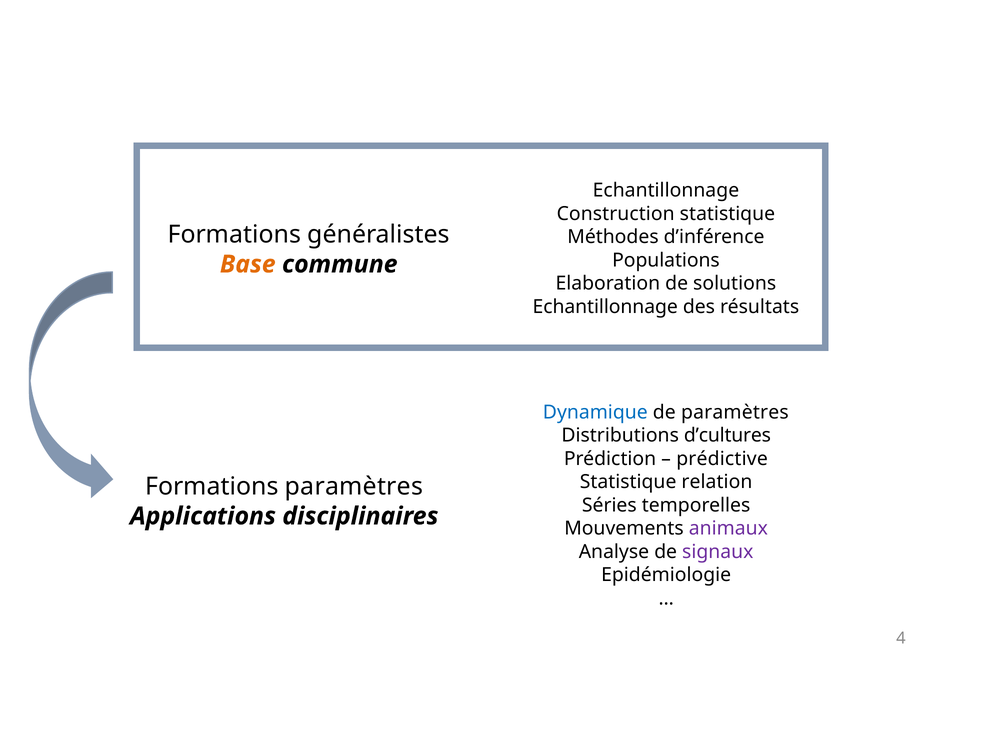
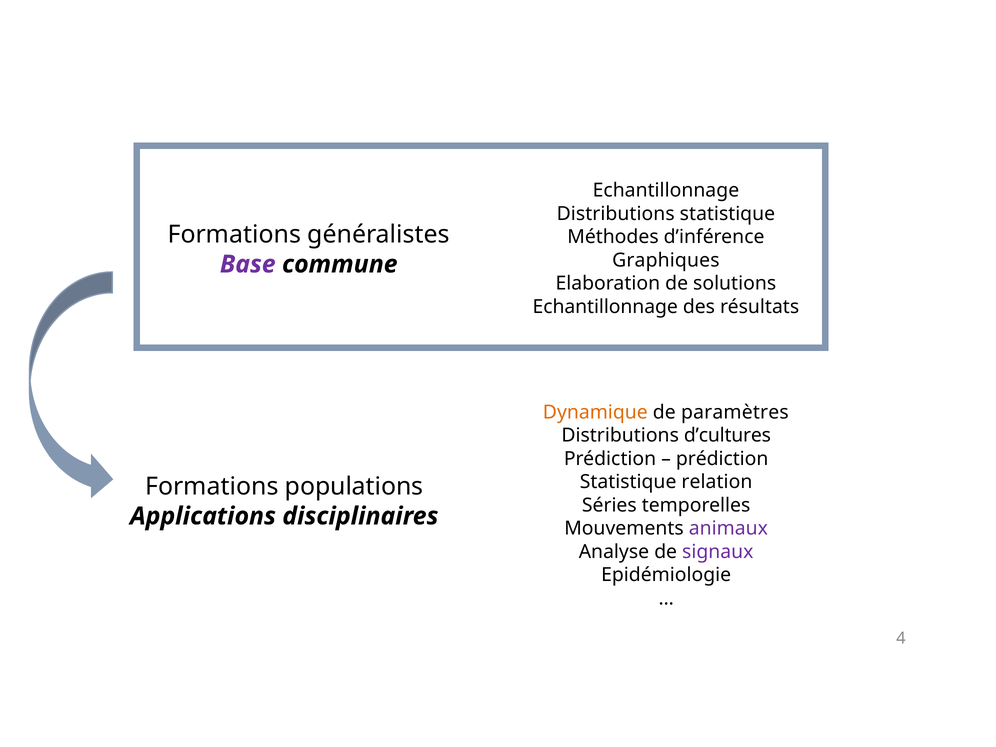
Construction at (616, 214): Construction -> Distributions
Populations: Populations -> Graphiques
Base colour: orange -> purple
Dynamique colour: blue -> orange
prédictive at (722, 459): prédictive -> prédiction
Formations paramètres: paramètres -> populations
